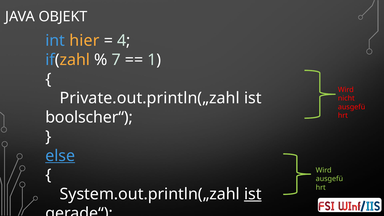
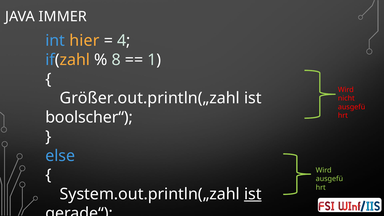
OBJEKT: OBJEKT -> IMMER
7: 7 -> 8
Private.out.println(„zahl: Private.out.println(„zahl -> Größer.out.println(„zahl
else underline: present -> none
